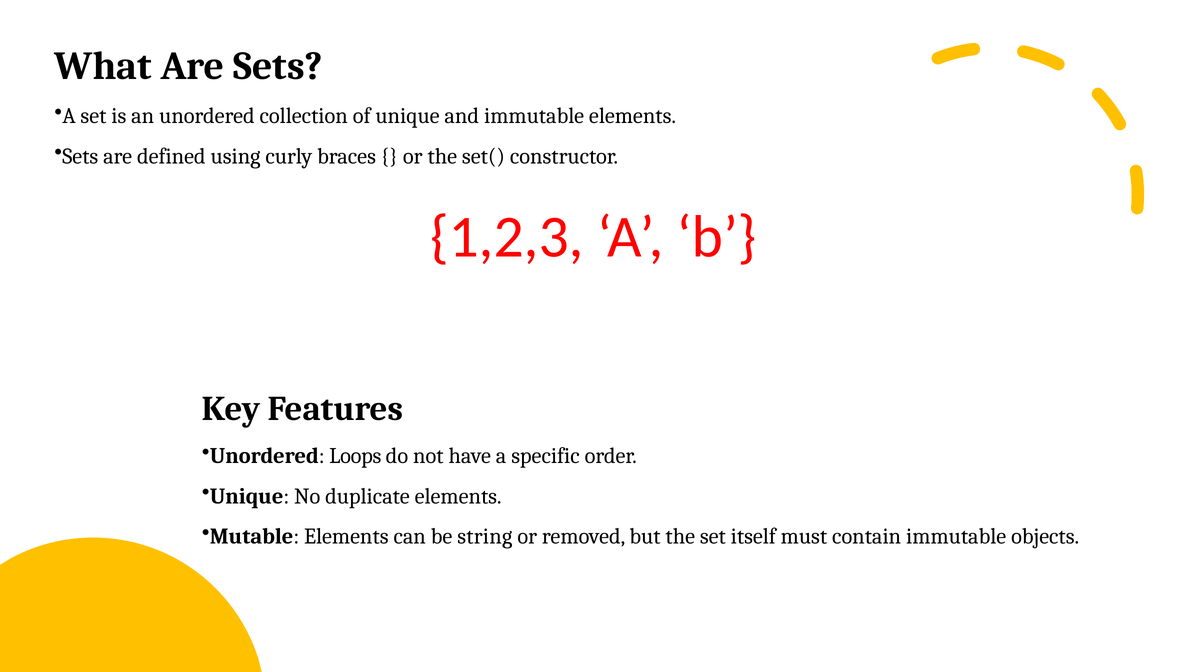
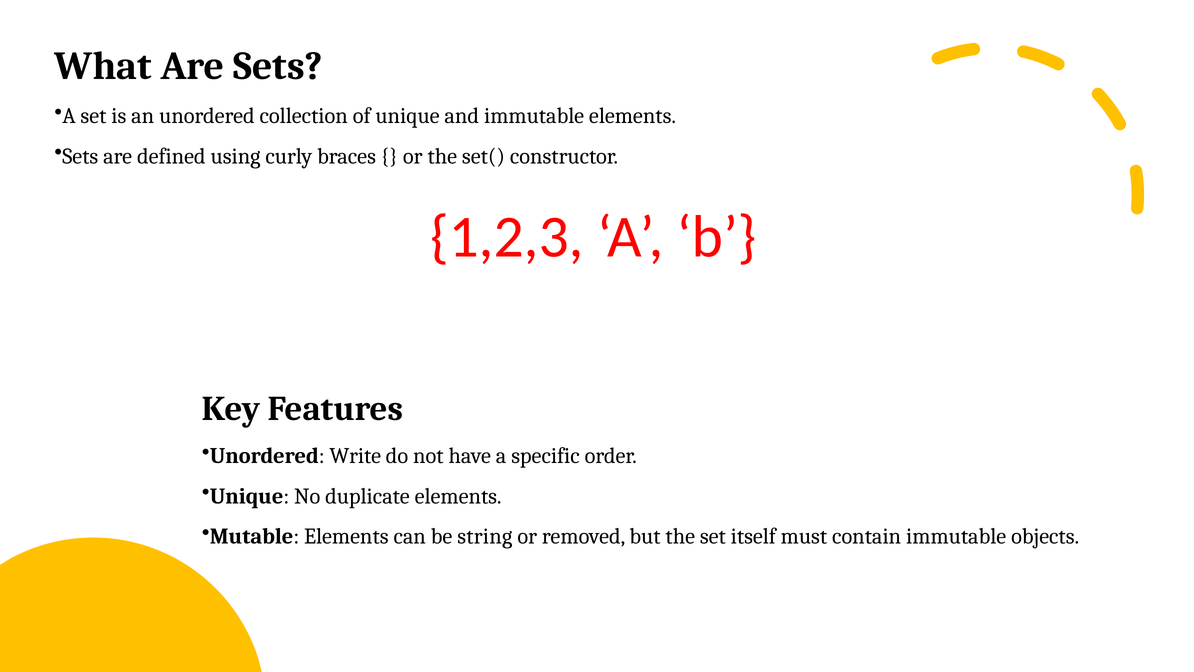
Loops: Loops -> Write
